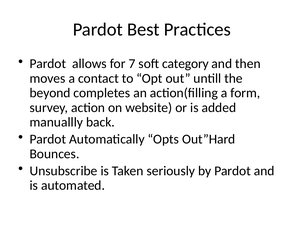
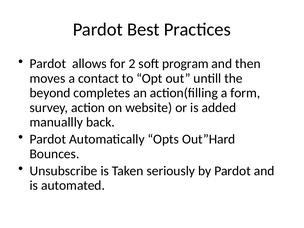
7: 7 -> 2
category: category -> program
